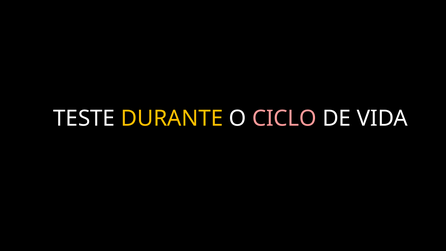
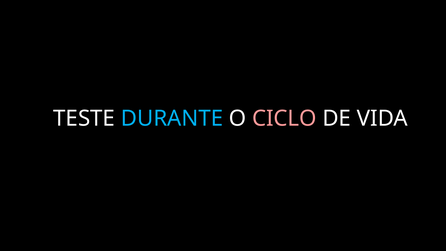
DURANTE colour: yellow -> light blue
